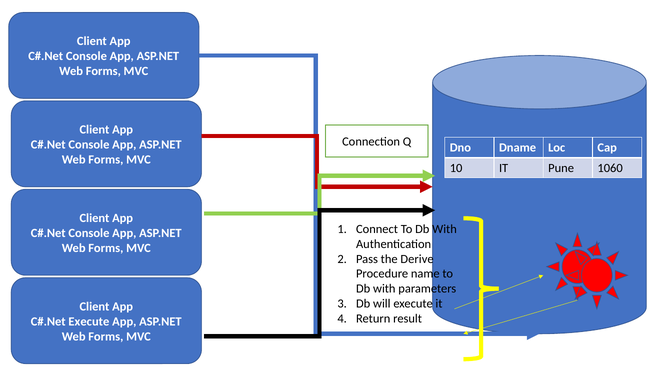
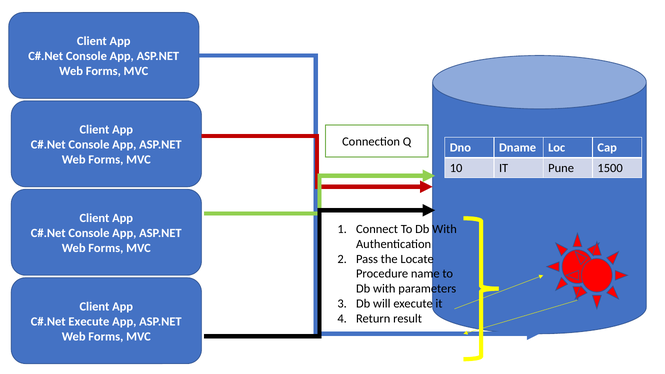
1060: 1060 -> 1500
Derive: Derive -> Locate
